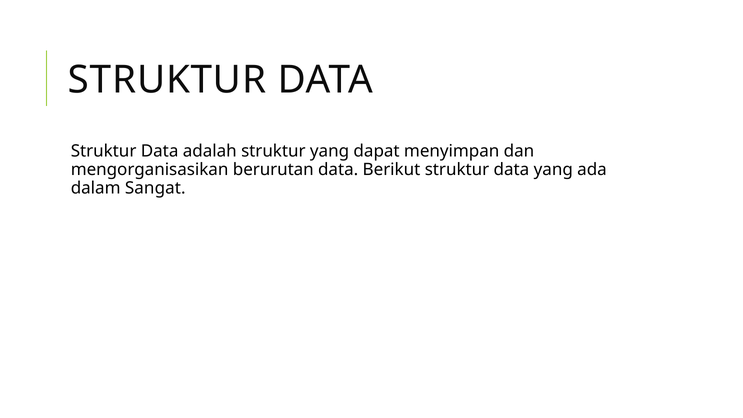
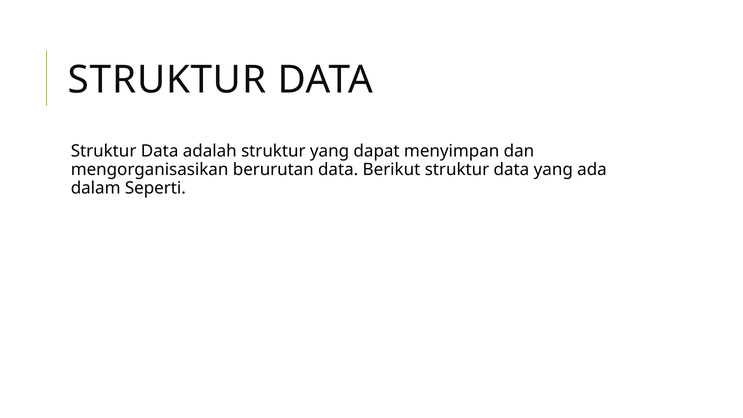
Sangat: Sangat -> Seperti
